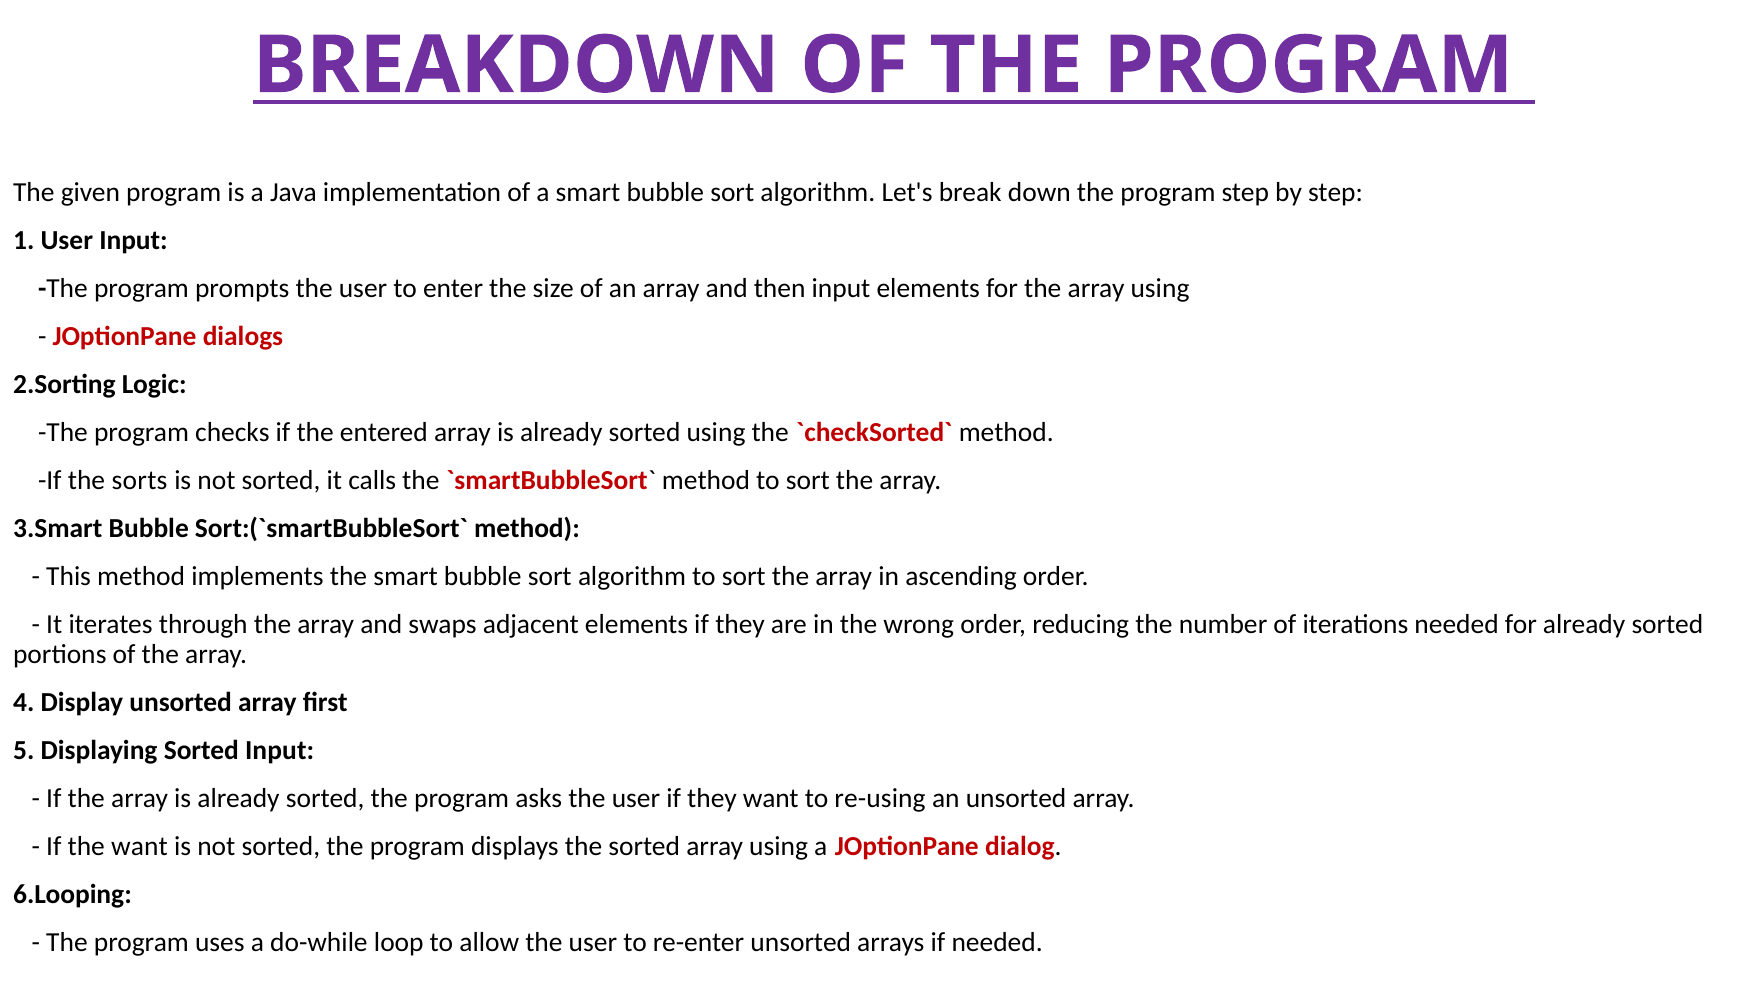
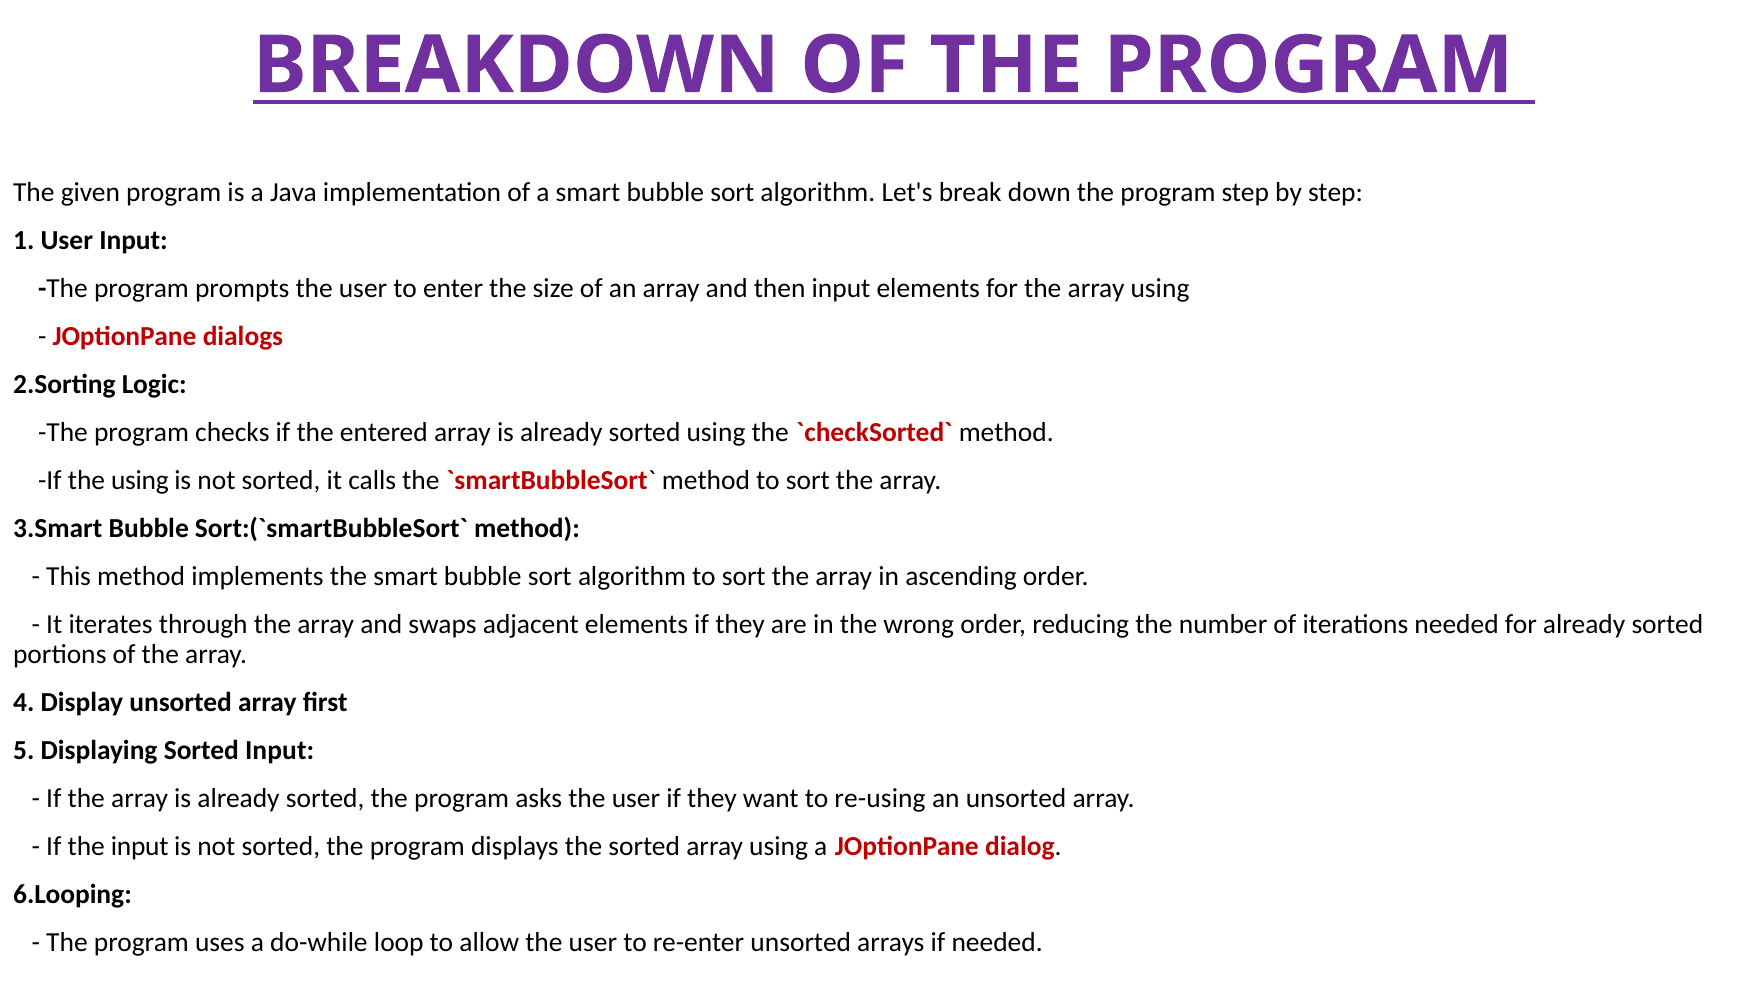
the sorts: sorts -> using
the want: want -> input
